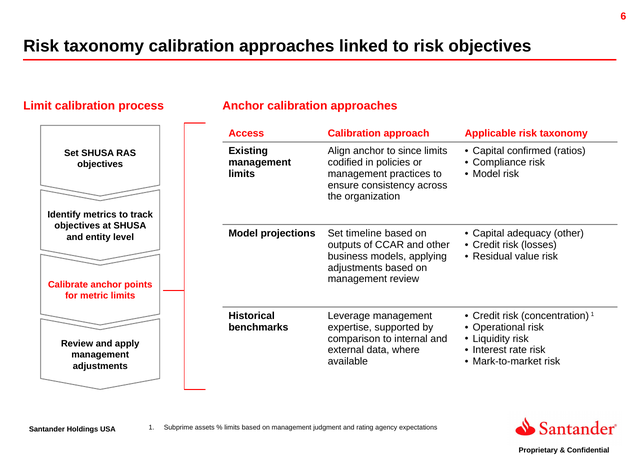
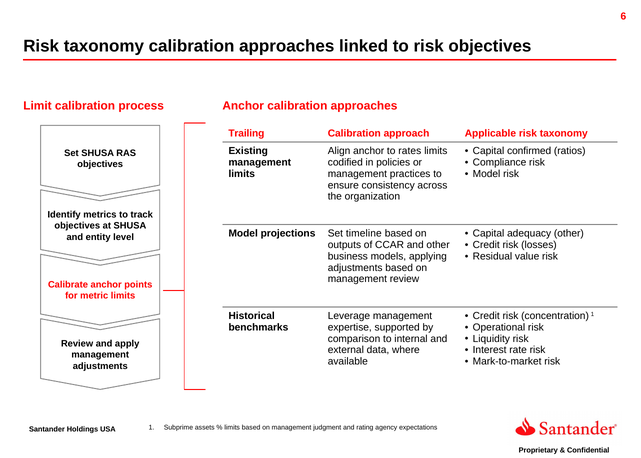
Access: Access -> Trailing
since: since -> rates
